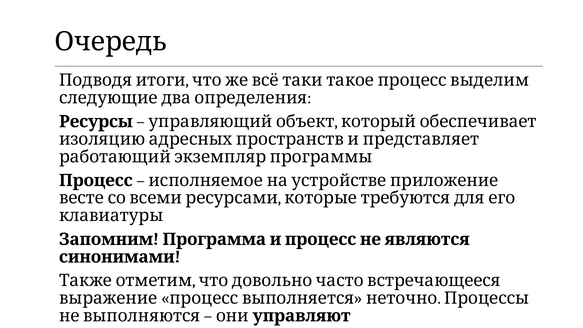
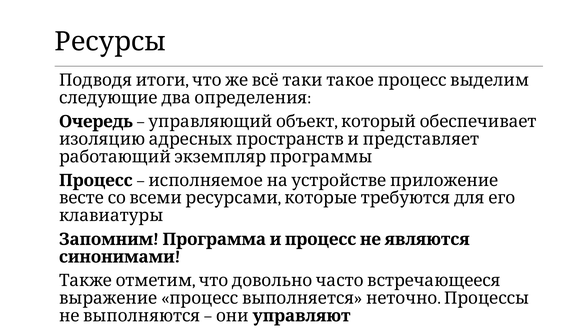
Очередь: Очередь -> Ресурсы
Ресурсы: Ресурсы -> Очередь
